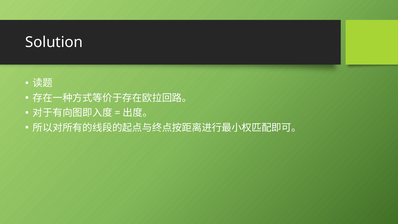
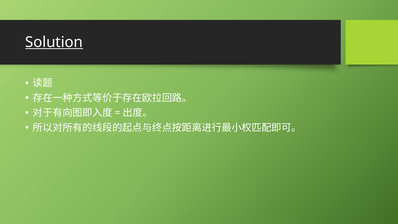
Solution underline: none -> present
